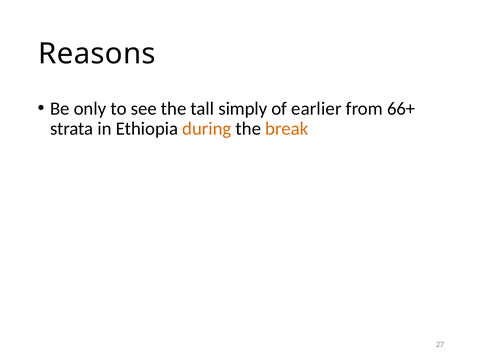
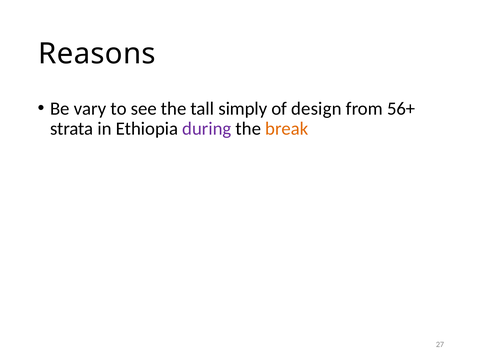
only: only -> vary
earlier: earlier -> design
66+: 66+ -> 56+
during colour: orange -> purple
